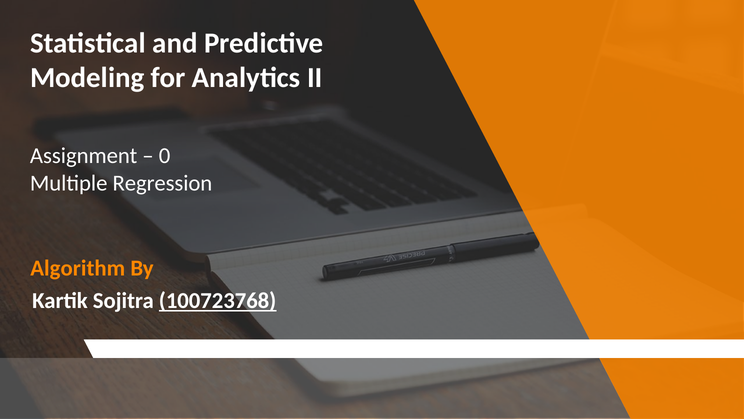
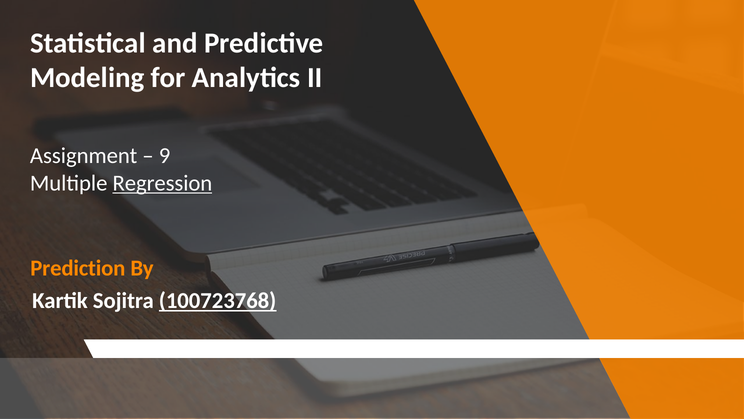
0: 0 -> 9
Regression underline: none -> present
Algorithm: Algorithm -> Prediction
